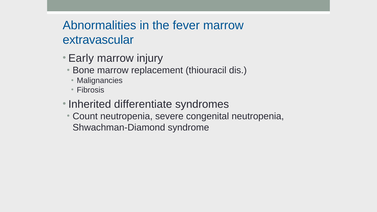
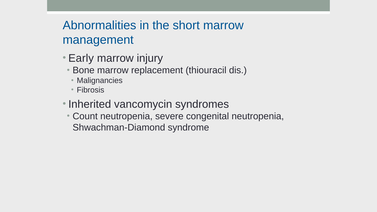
fever: fever -> short
extravascular: extravascular -> management
differentiate: differentiate -> vancomycin
